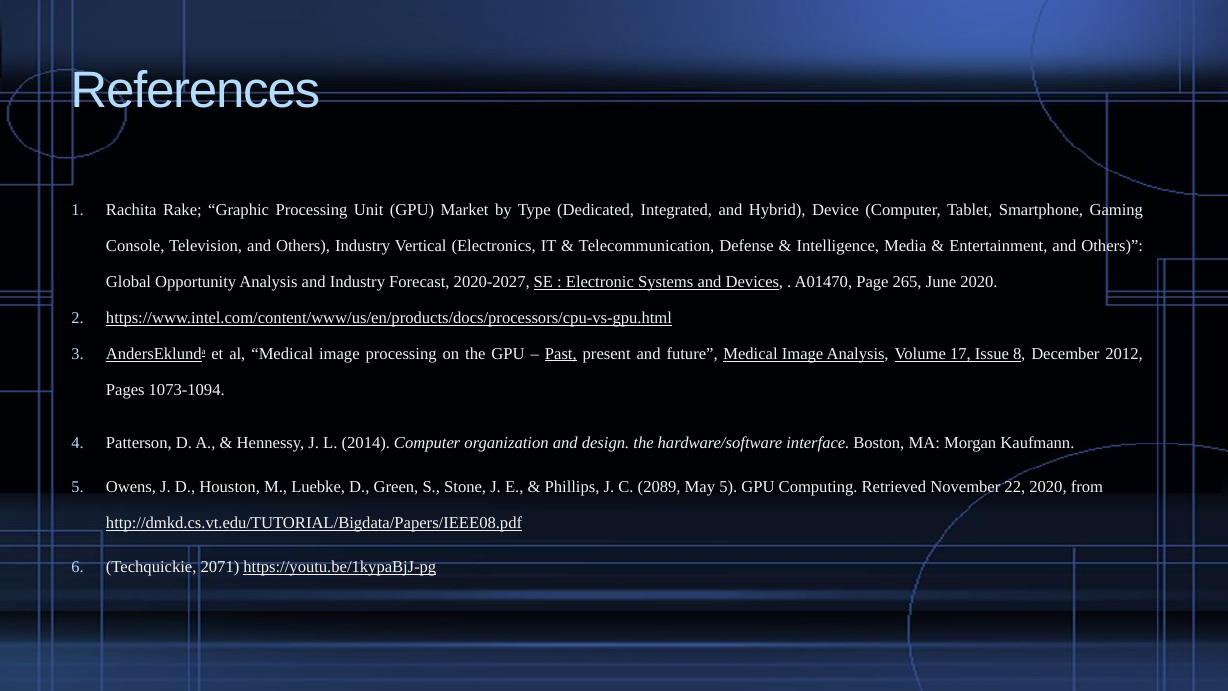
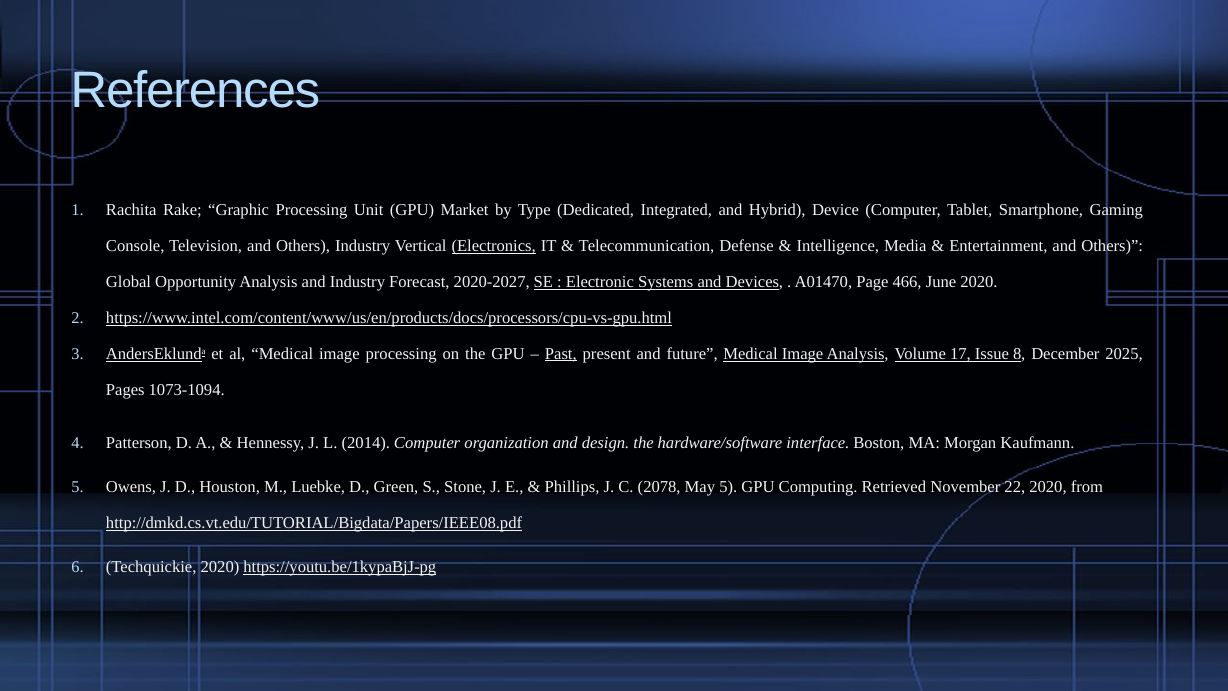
Electronics underline: none -> present
265: 265 -> 466
2012: 2012 -> 2025
2089: 2089 -> 2078
Techquickie 2071: 2071 -> 2020
